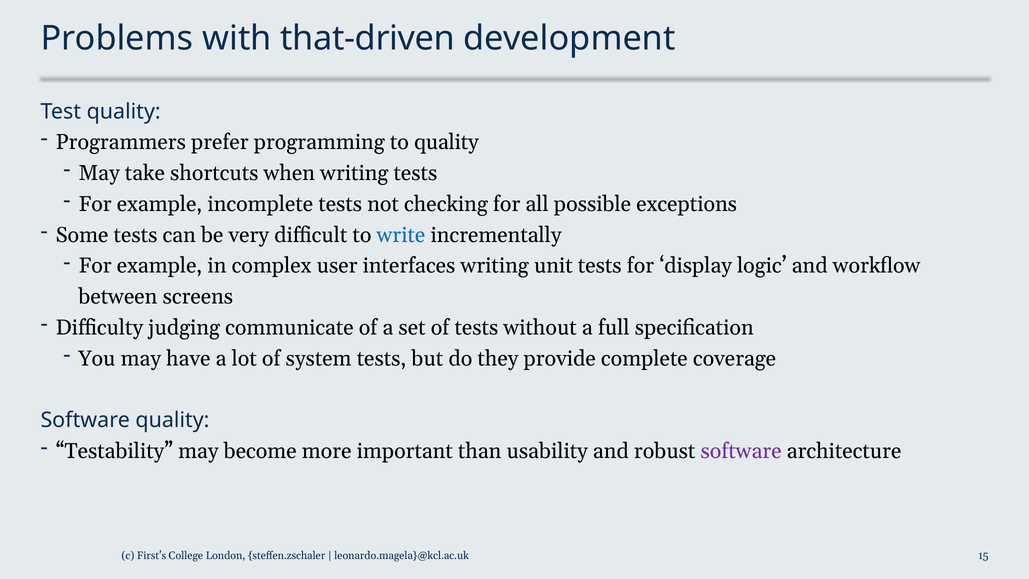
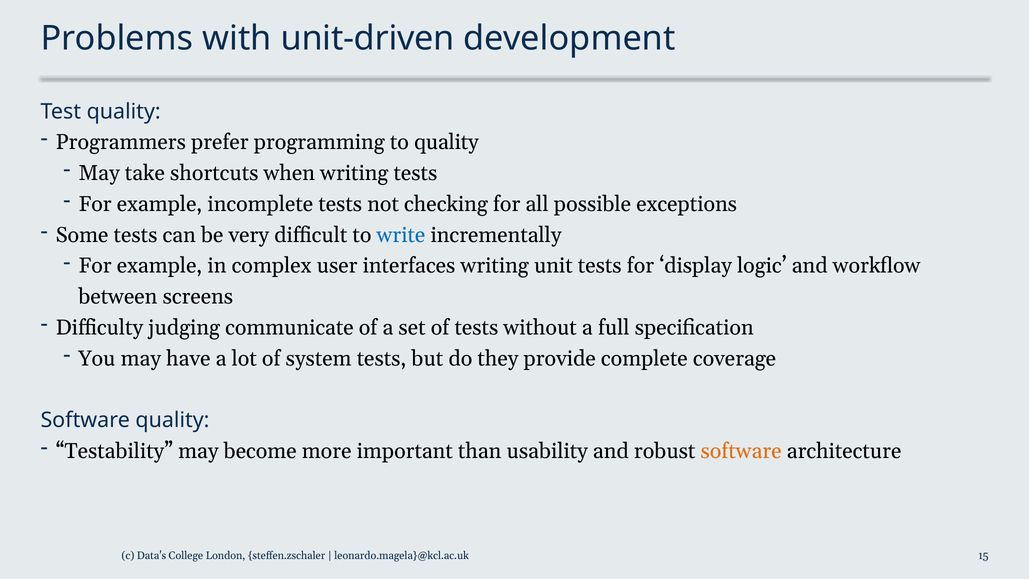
that-driven: that-driven -> unit-driven
software at (741, 451) colour: purple -> orange
First's: First's -> Data's
